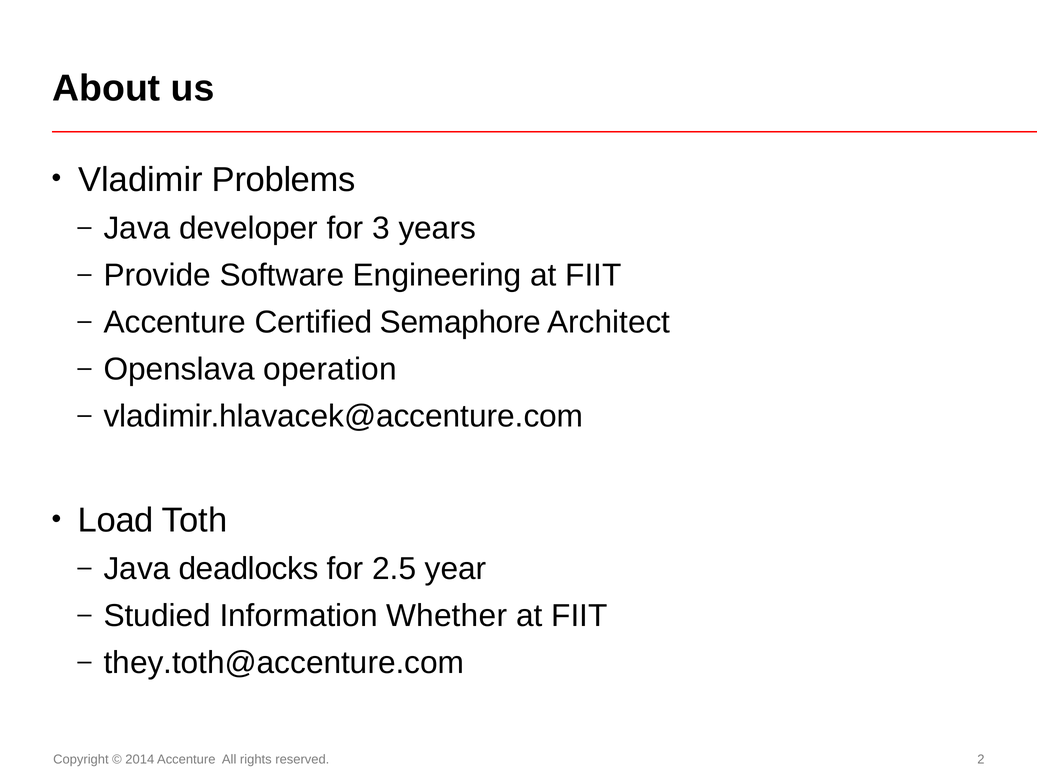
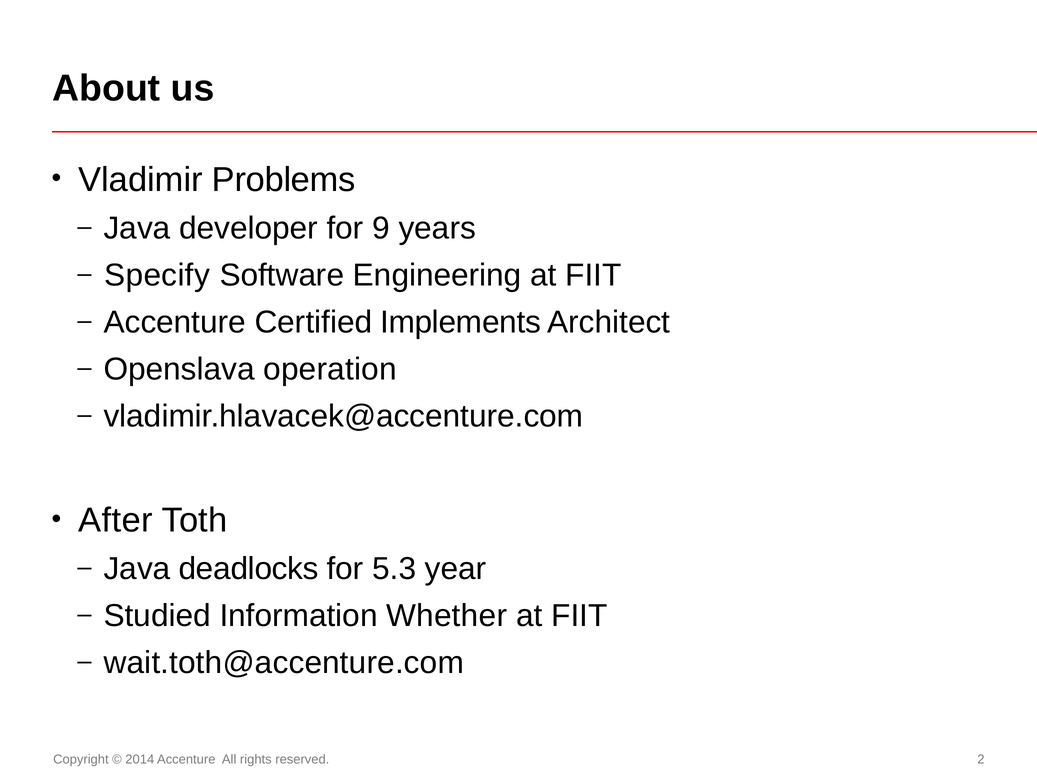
3: 3 -> 9
Provide: Provide -> Specify
Semaphore: Semaphore -> Implements
Load: Load -> After
2.5: 2.5 -> 5.3
they.toth@accenture.com: they.toth@accenture.com -> wait.toth@accenture.com
